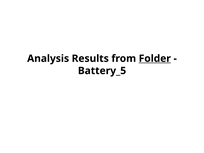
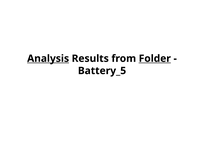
Analysis underline: none -> present
